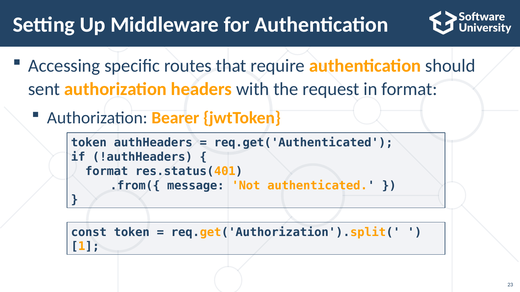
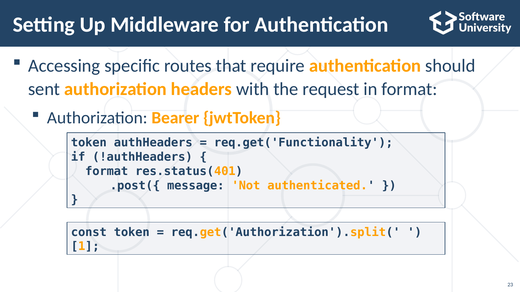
req.get('Authenticated: req.get('Authenticated -> req.get('Functionality
.from({: .from({ -> .post({
